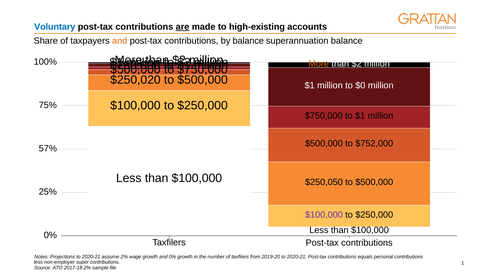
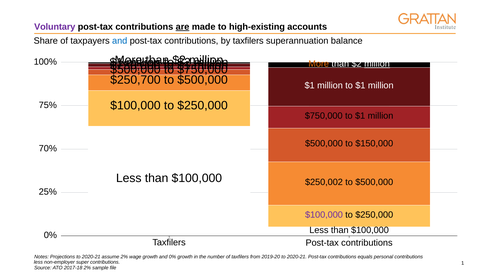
Voluntary colour: blue -> purple
and at (120, 41) colour: orange -> blue
by balance: balance -> taxfilers
million at (377, 64) underline: none -> present
$250,020: $250,020 -> $250,700
million to $0: $0 -> $1
$752,000: $752,000 -> $150,000
57%: 57% -> 70%
$250,050: $250,050 -> $250,002
